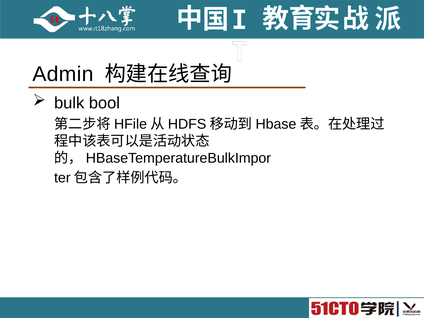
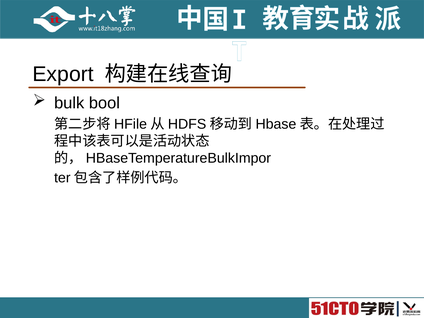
Admin: Admin -> Export
